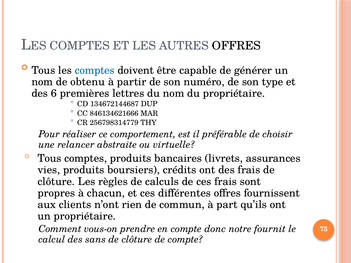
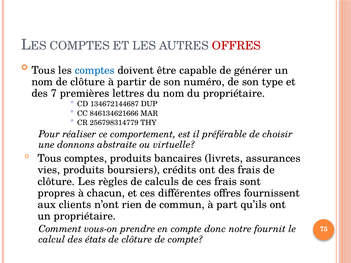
OFFRES at (236, 46) colour: black -> red
nom de obtenu: obtenu -> clôture
6: 6 -> 7
relancer: relancer -> donnons
sans: sans -> états
